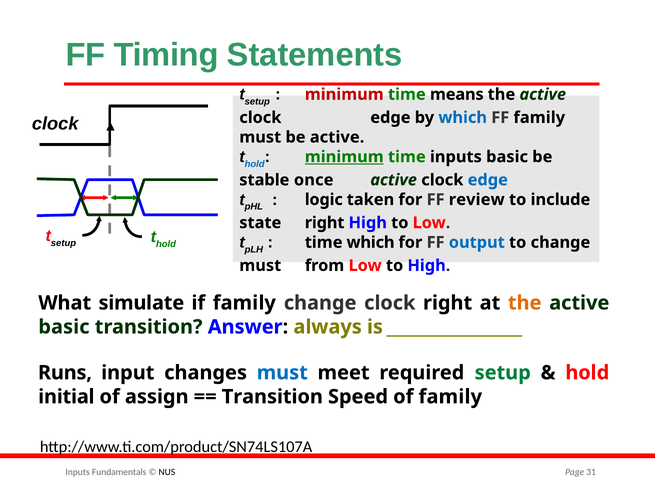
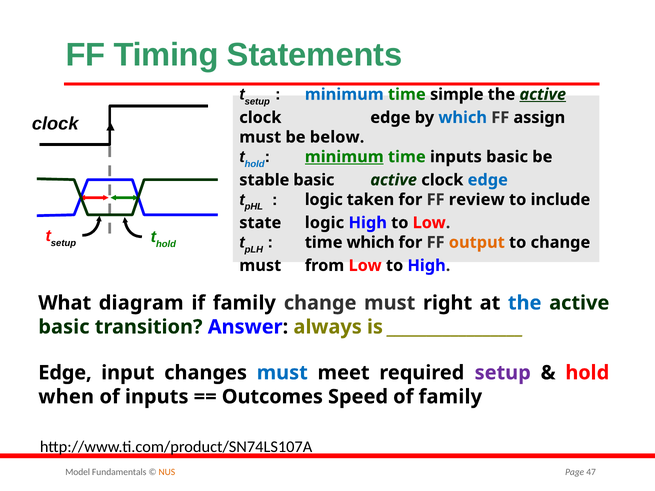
minimum at (344, 94) colour: red -> blue
means: means -> simple
active at (543, 94) underline: none -> present
FF family: family -> assign
be active: active -> below
stable once: once -> basic
state right: right -> logic
output colour: blue -> orange
simulate: simulate -> diagram
clock at (390, 303): clock -> must
the at (525, 303) colour: orange -> blue
Runs at (65, 373): Runs -> Edge
setup at (503, 373) colour: green -> purple
initial: initial -> when
of assign: assign -> inputs
Transition at (272, 397): Transition -> Outcomes
Inputs at (78, 472): Inputs -> Model
NUS colour: black -> orange
31: 31 -> 47
